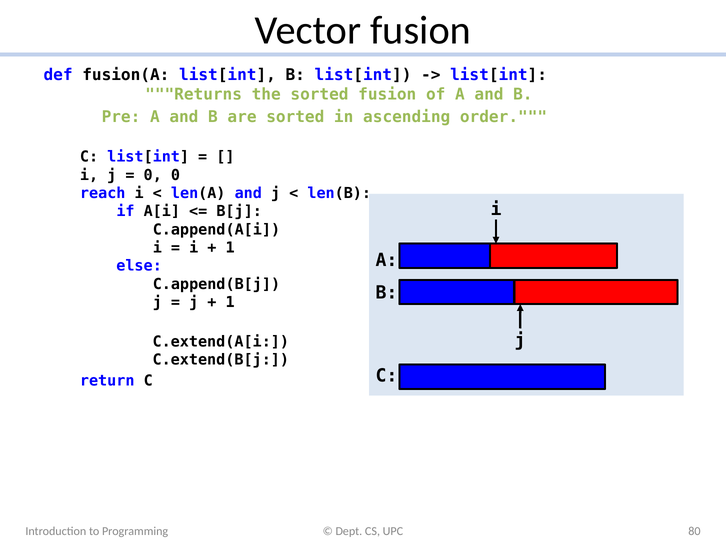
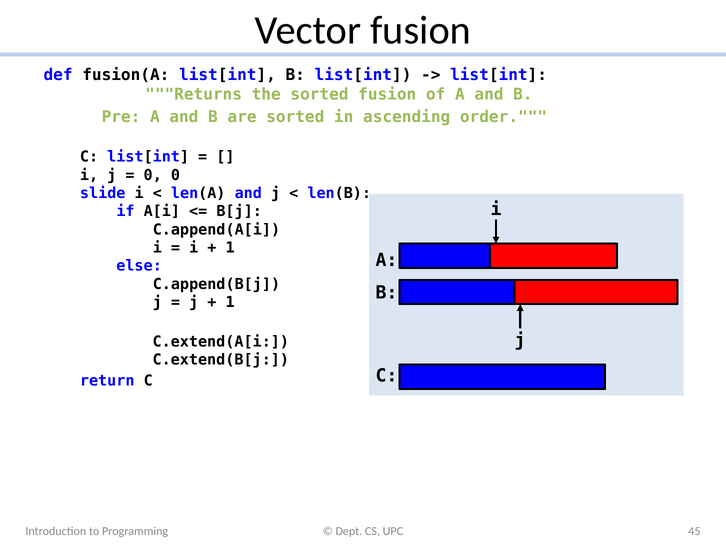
reach: reach -> slide
80: 80 -> 45
